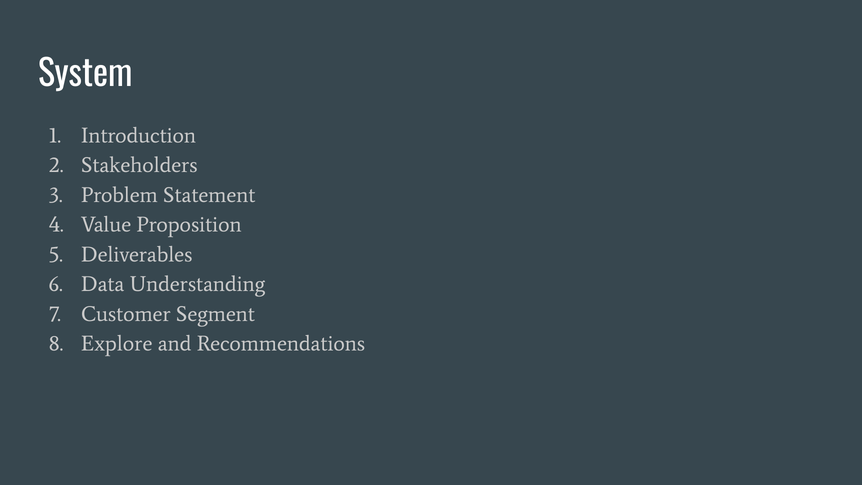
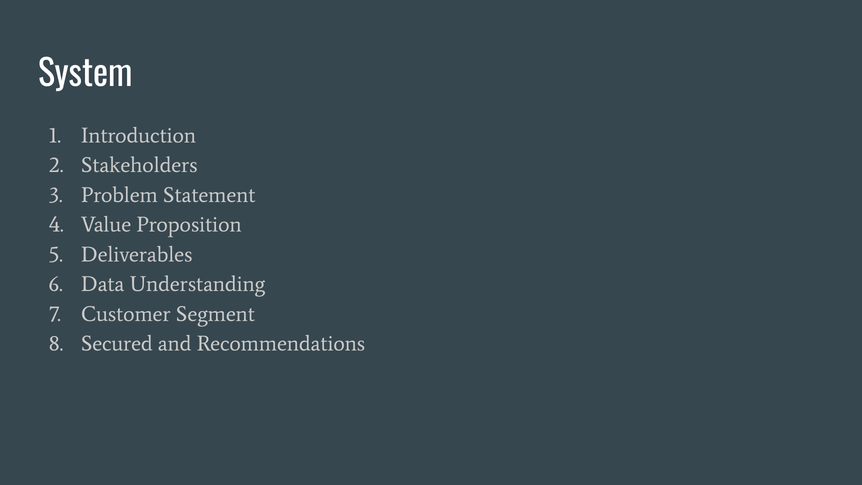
Explore: Explore -> Secured
